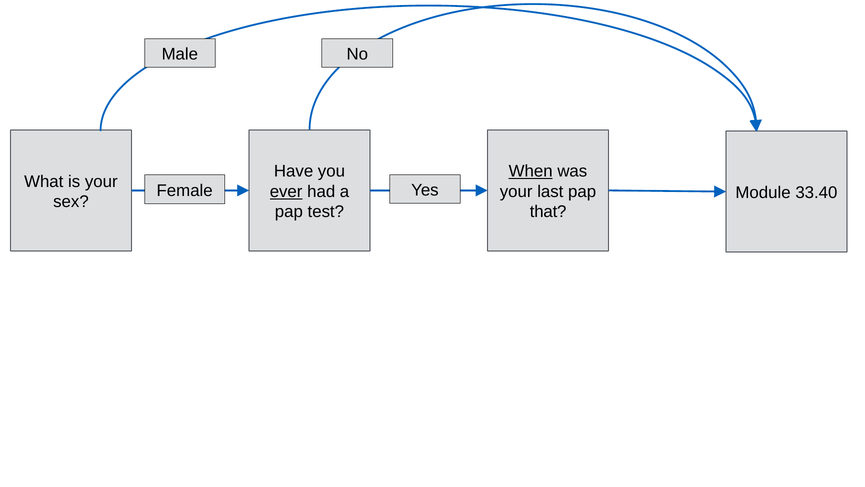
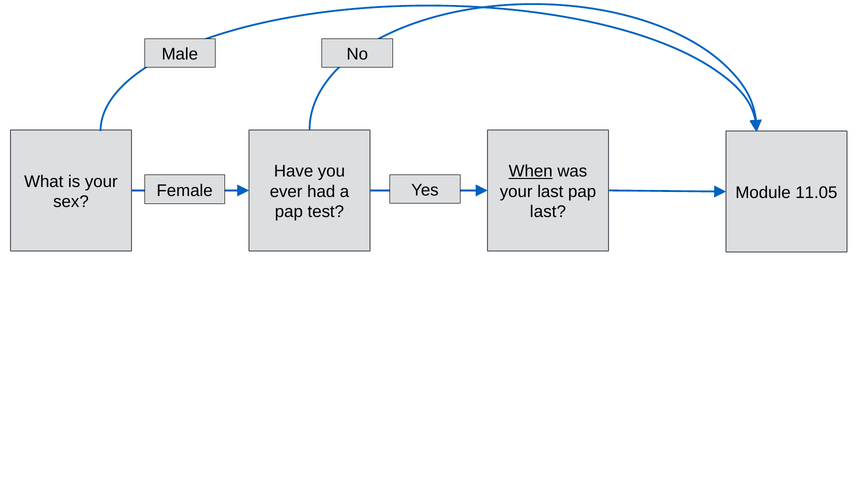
ever underline: present -> none
33.40: 33.40 -> 11.05
that at (548, 212): that -> last
